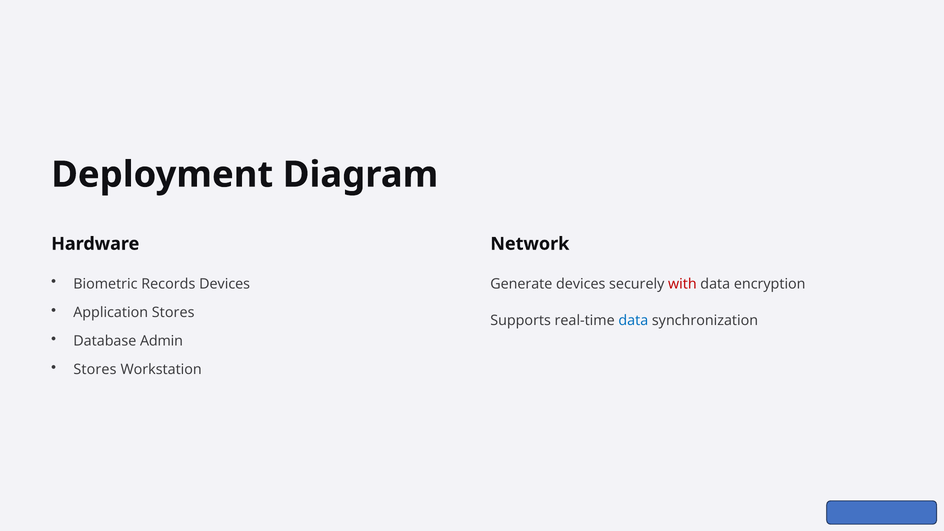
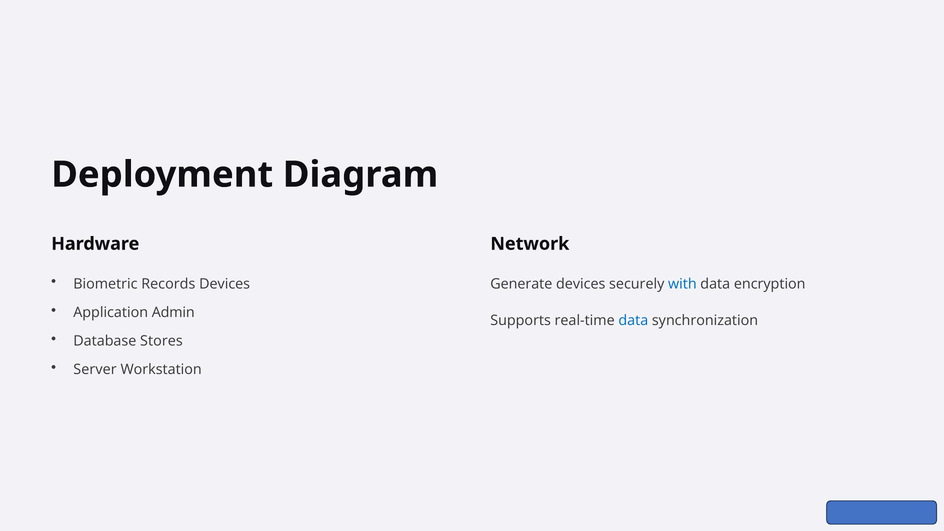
with colour: red -> blue
Application Stores: Stores -> Admin
Admin: Admin -> Stores
Stores at (95, 370): Stores -> Server
